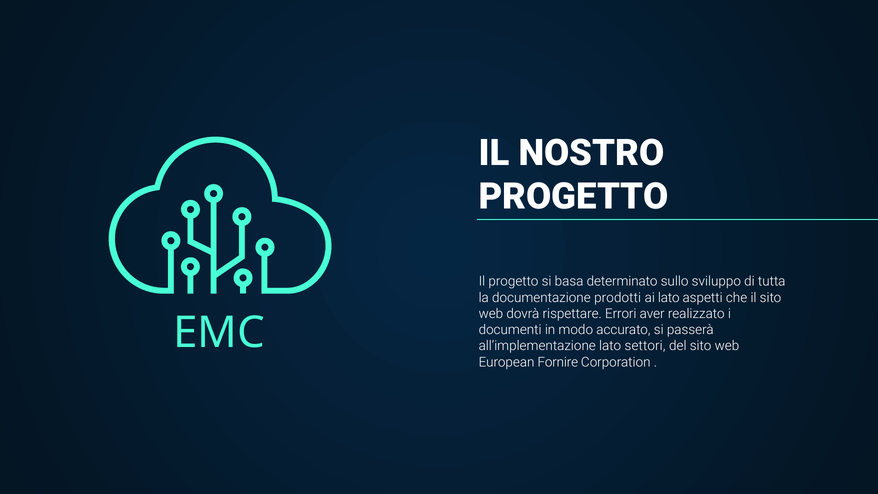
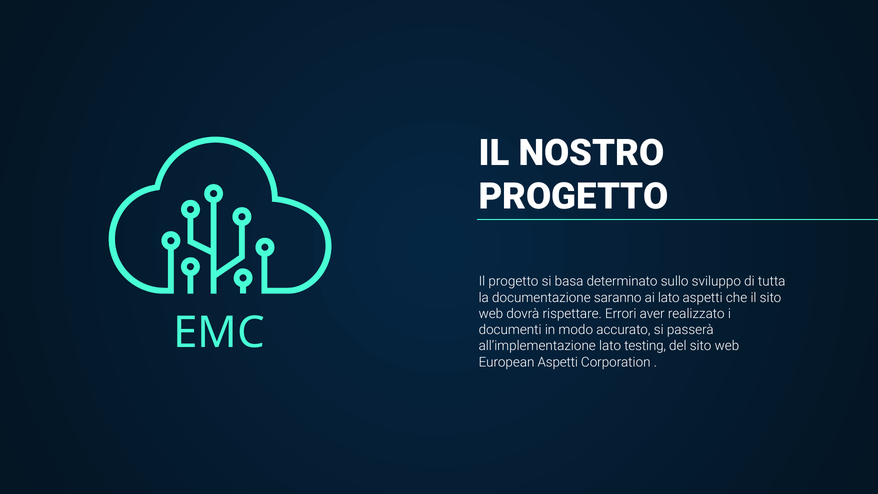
prodotti: prodotti -> saranno
settori: settori -> testing
European Fornire: Fornire -> Aspetti
